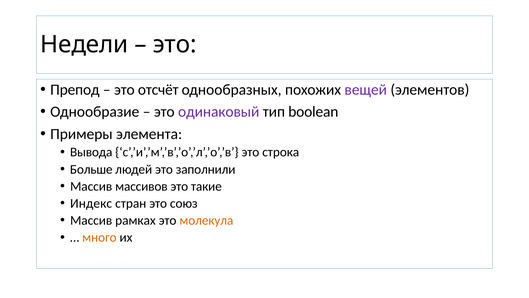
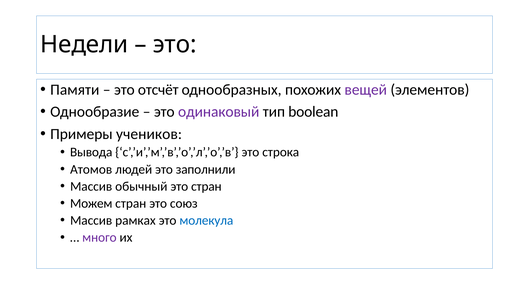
Препод: Препод -> Памяти
элемента: элемента -> учеников
Больше: Больше -> Атомов
массивов: массивов -> обычный
это такие: такие -> стран
Индекс: Индекс -> Можем
молекула colour: orange -> blue
много colour: orange -> purple
